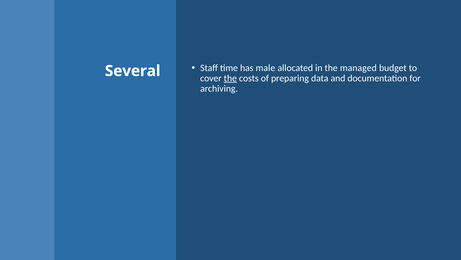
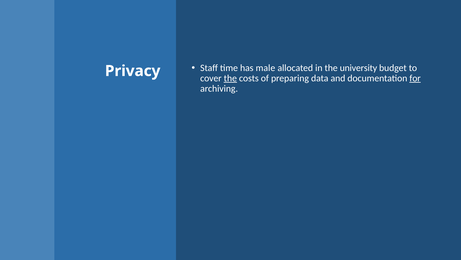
managed: managed -> university
Several: Several -> Privacy
for underline: none -> present
